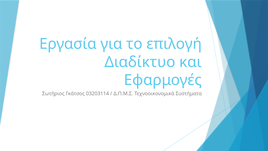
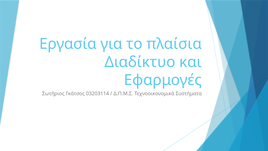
επιλογή: επιλογή -> πλαίσια
